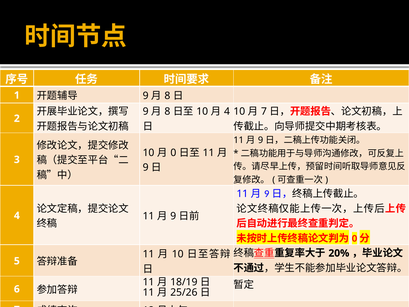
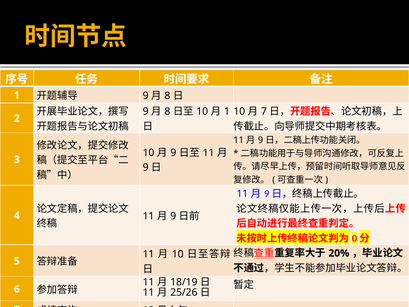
4 at (227, 111): 4 -> 1
0 at (173, 153): 0 -> 9
